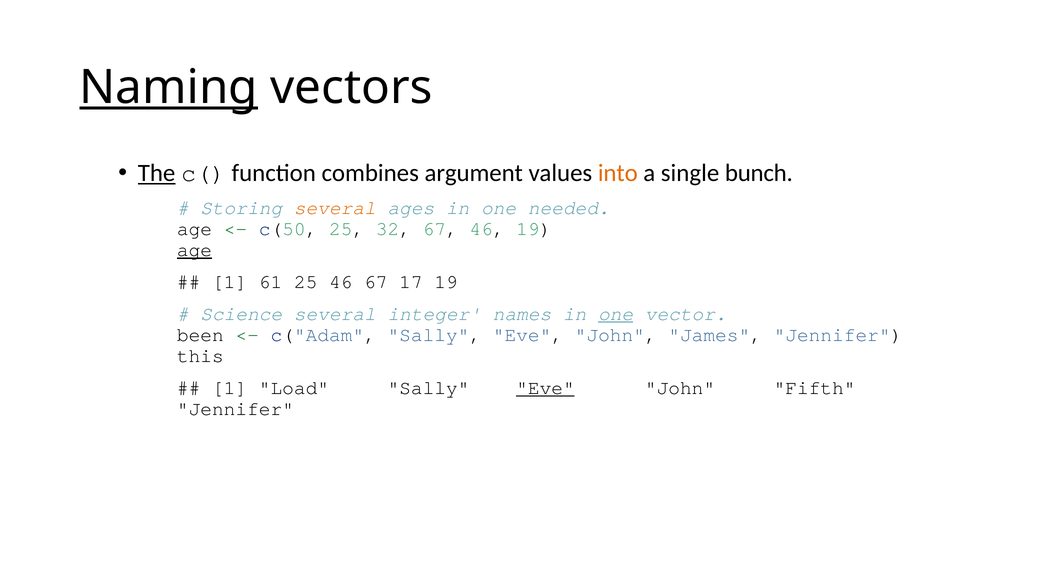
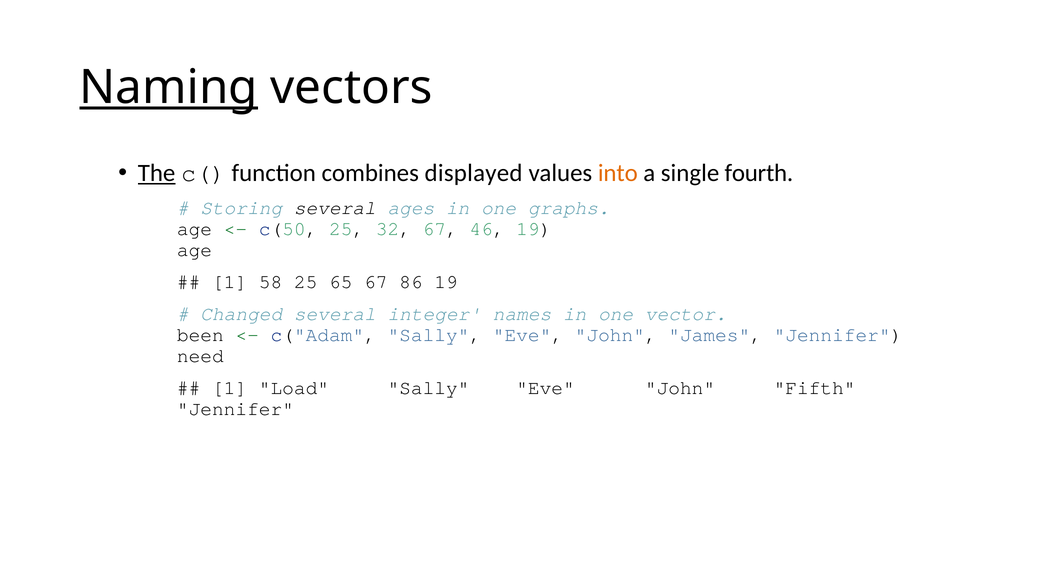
argument: argument -> displayed
bunch: bunch -> fourth
several at (335, 208) colour: orange -> black
needed: needed -> graphs
age at (194, 250) underline: present -> none
61: 61 -> 58
25 46: 46 -> 65
17: 17 -> 86
Science: Science -> Changed
one at (616, 314) underline: present -> none
this: this -> need
Eve at (545, 388) underline: present -> none
